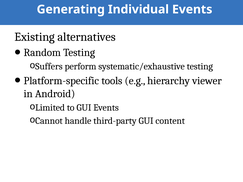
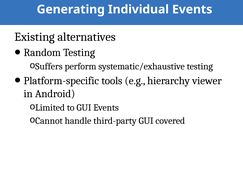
content: content -> covered
